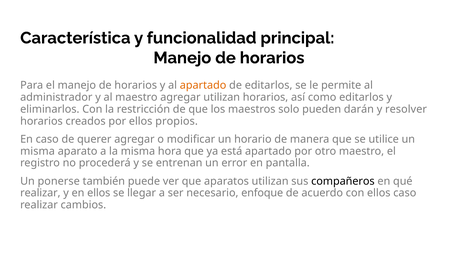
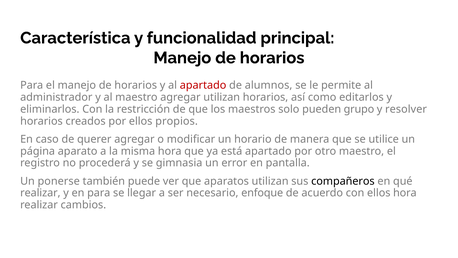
apartado at (203, 85) colour: orange -> red
de editarlos: editarlos -> alumnos
darán: darán -> grupo
misma at (38, 151): misma -> página
entrenan: entrenan -> gimnasia
en ellos: ellos -> para
ellos caso: caso -> hora
